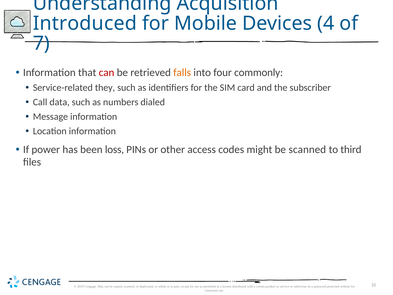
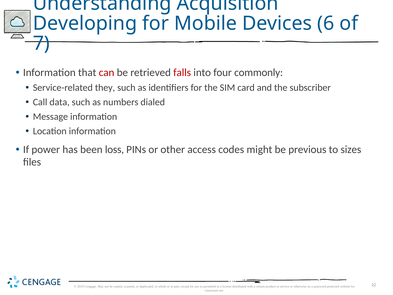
Introduced: Introduced -> Developing
4: 4 -> 6
falls colour: orange -> red
be scanned: scanned -> previous
third: third -> sizes
